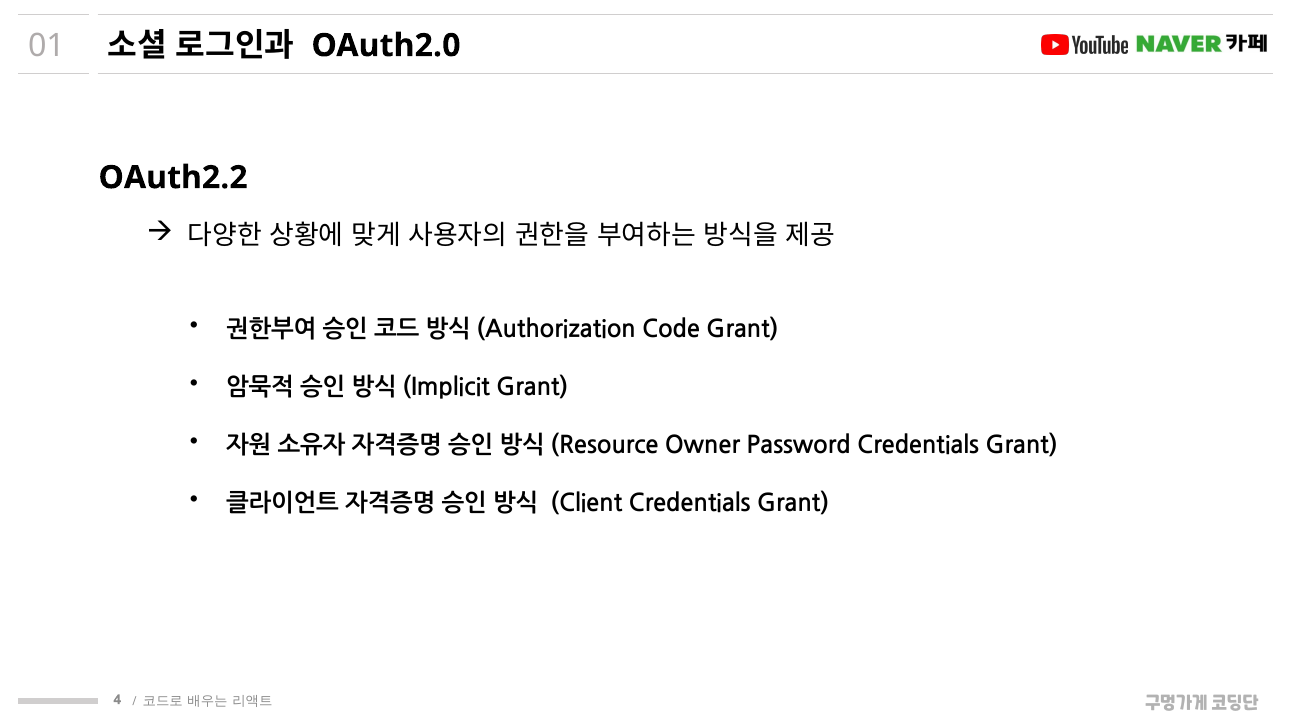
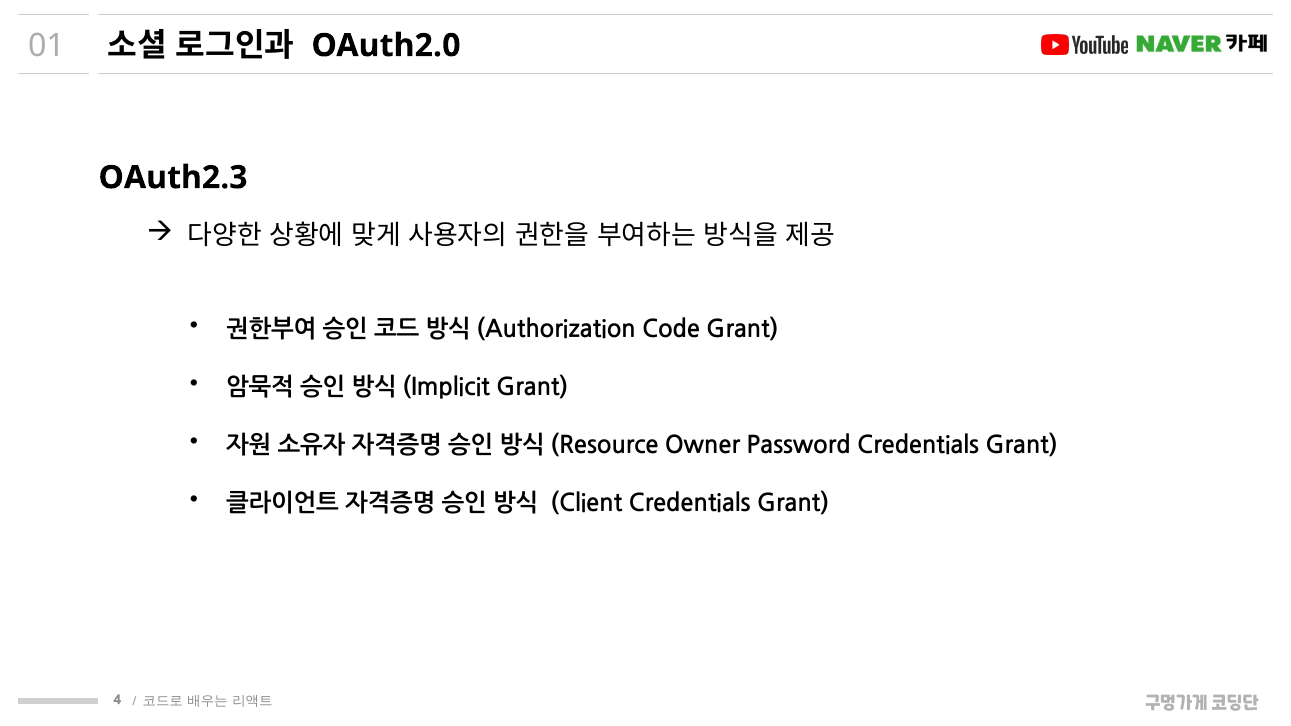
OAuth2.2: OAuth2.2 -> OAuth2.3
